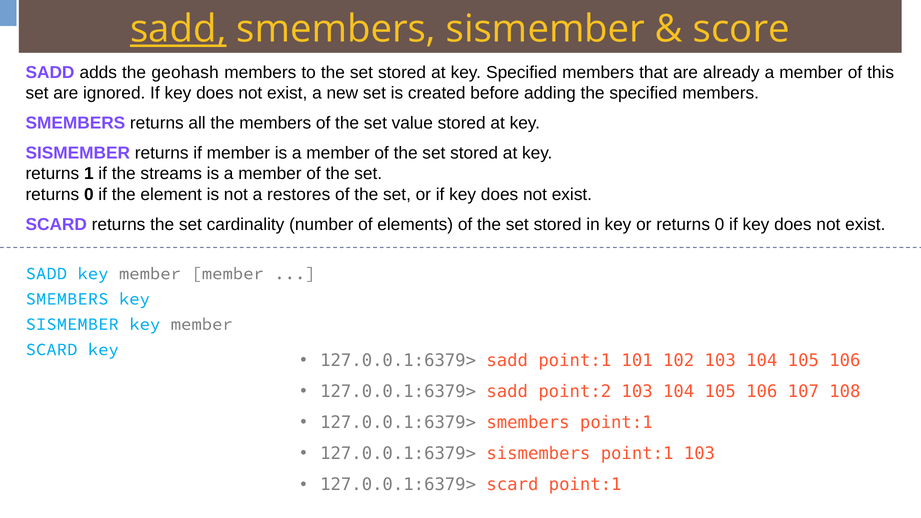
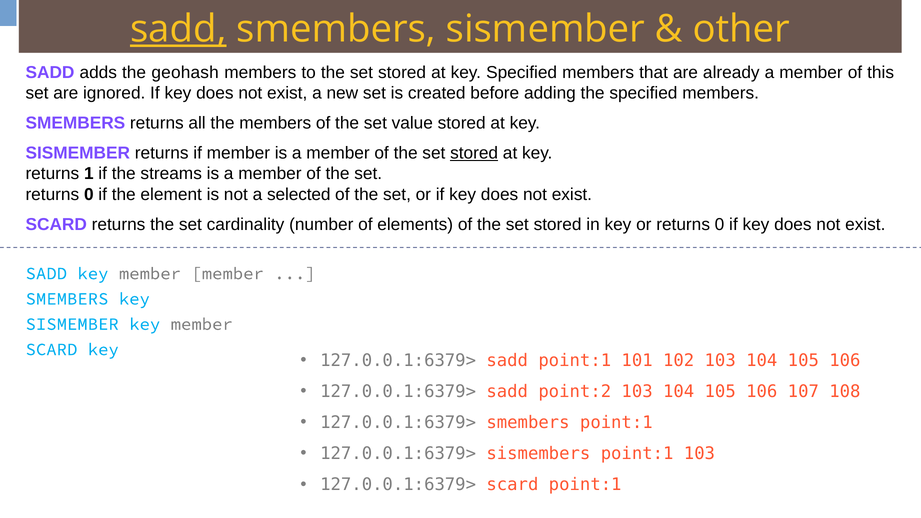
score: score -> other
stored at (474, 153) underline: none -> present
restores: restores -> selected
